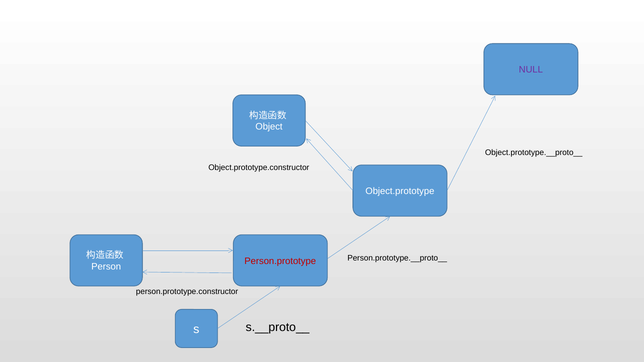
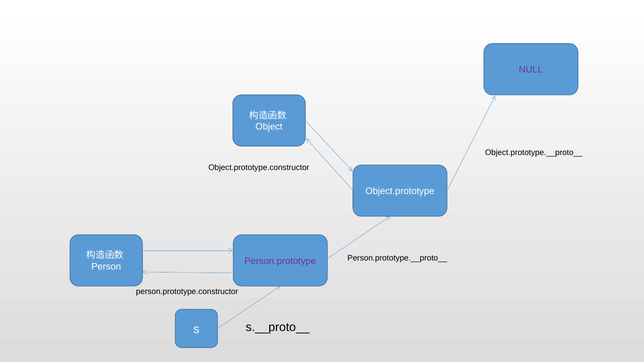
Person.prototype colour: red -> purple
